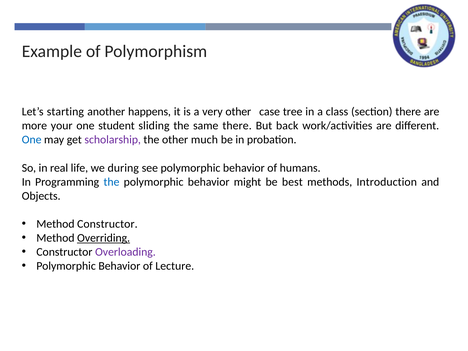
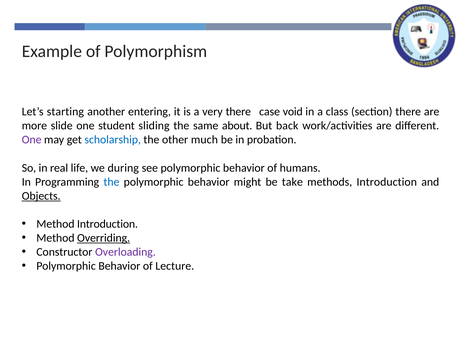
happens: happens -> entering
very other: other -> there
tree: tree -> void
your: your -> slide
same there: there -> about
One at (32, 140) colour: blue -> purple
scholarship colour: purple -> blue
best: best -> take
Objects underline: none -> present
Method Constructor: Constructor -> Introduction
